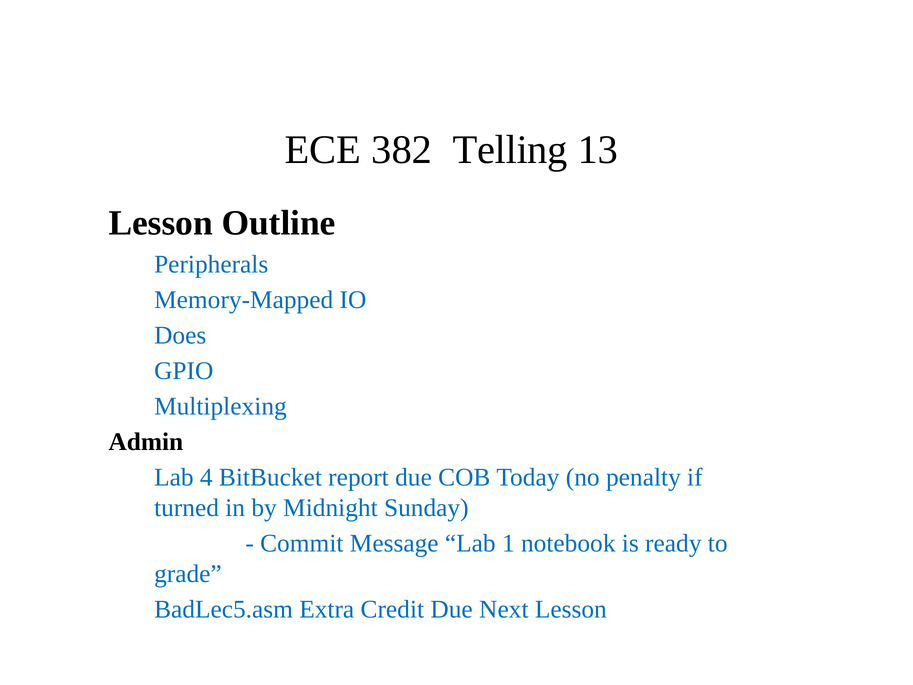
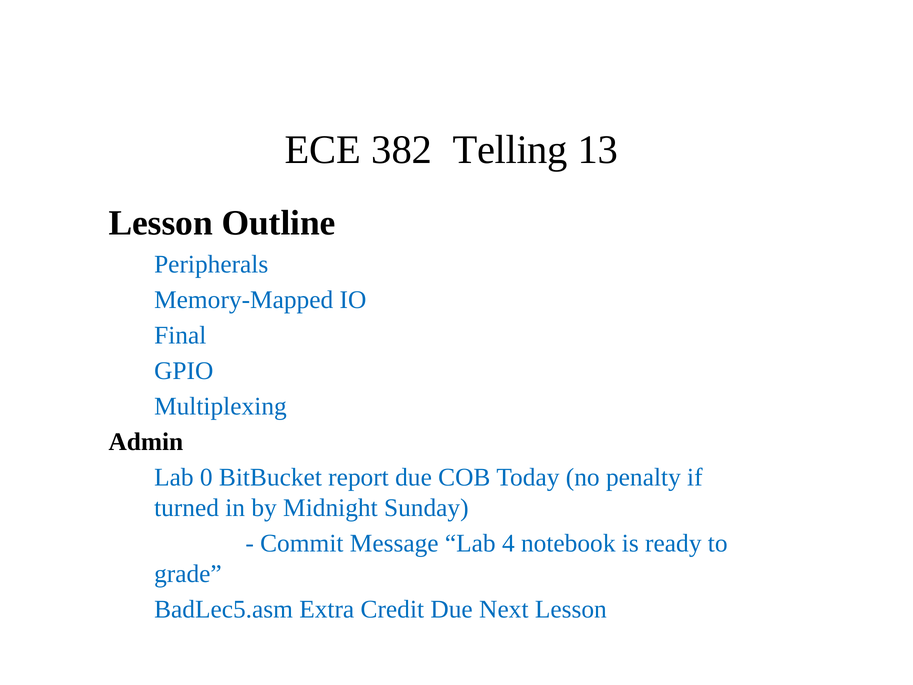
Does: Does -> Final
4: 4 -> 0
1: 1 -> 4
